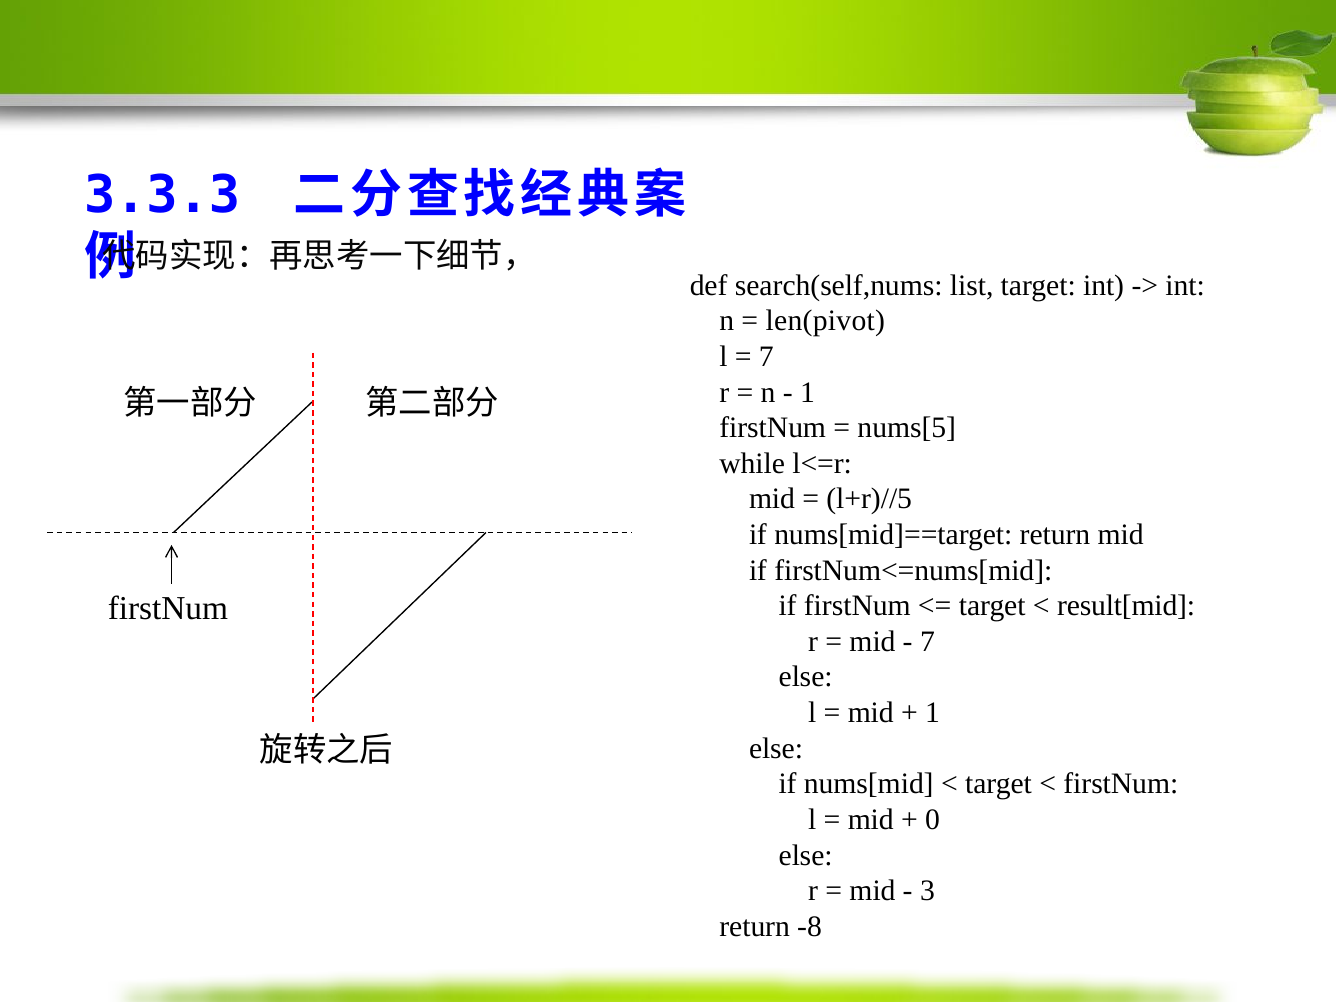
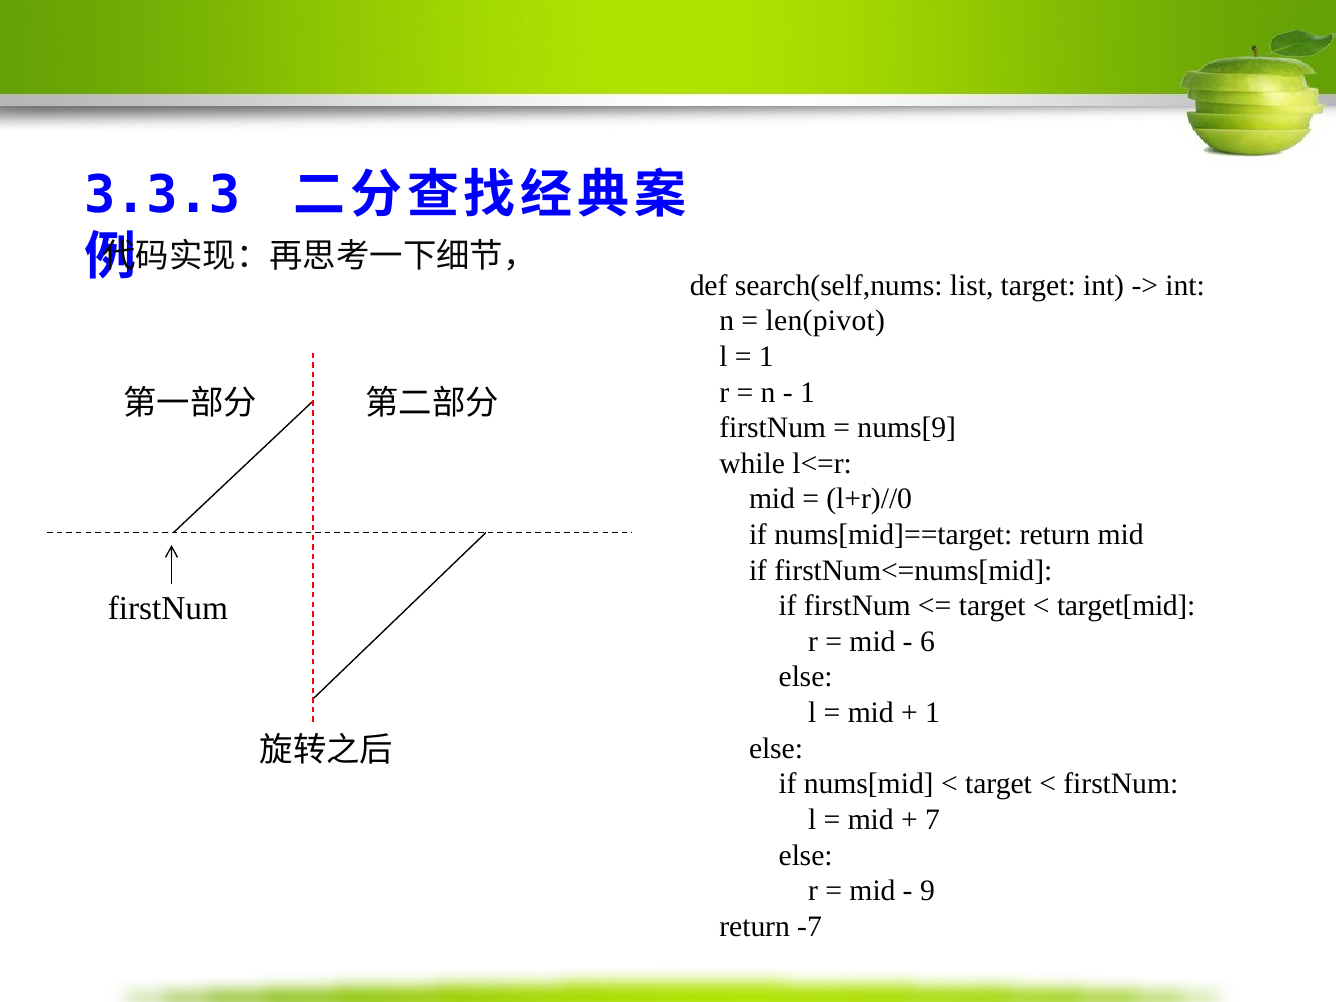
7 at (766, 357): 7 -> 1
nums[5: nums[5 -> nums[9
l+r)//5: l+r)//5 -> l+r)//0
result[mid: result[mid -> target[mid
7 at (927, 642): 7 -> 6
0: 0 -> 7
3: 3 -> 9
-8: -8 -> -7
